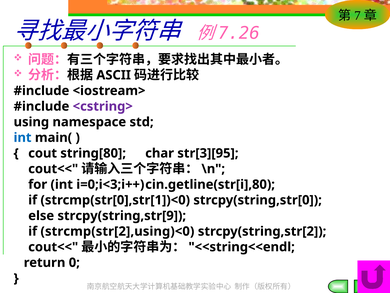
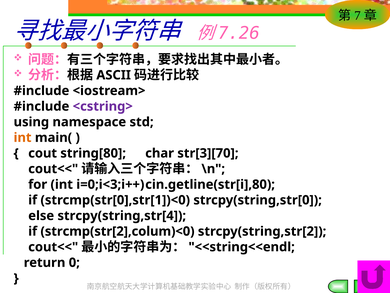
int at (23, 137) colour: blue -> orange
str[3][95: str[3][95 -> str[3][70
strcpy(string,str[9: strcpy(string,str[9 -> strcpy(string,str[4
strcmp(str[2],using)<0: strcmp(str[2],using)<0 -> strcmp(str[2],colum)<0
